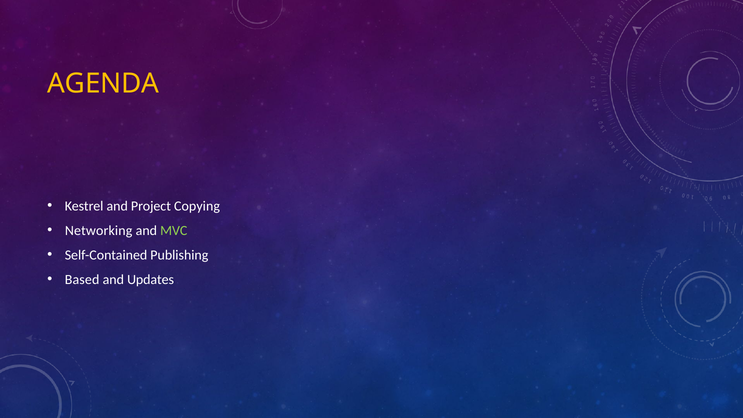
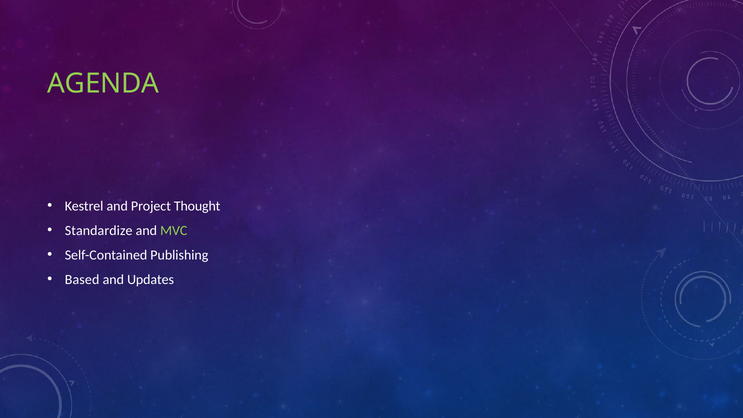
AGENDA colour: yellow -> light green
Copying: Copying -> Thought
Networking: Networking -> Standardize
